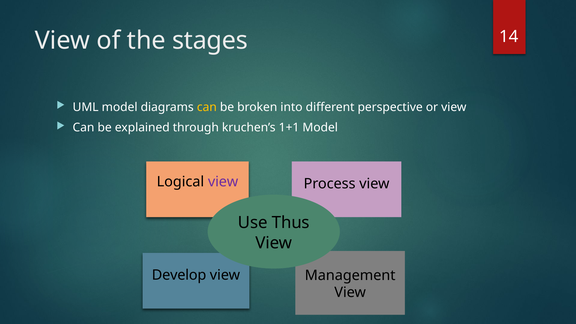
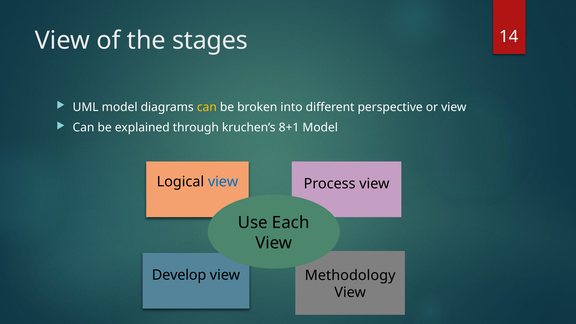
1+1: 1+1 -> 8+1
view at (223, 182) colour: purple -> blue
Thus: Thus -> Each
Management: Management -> Methodology
